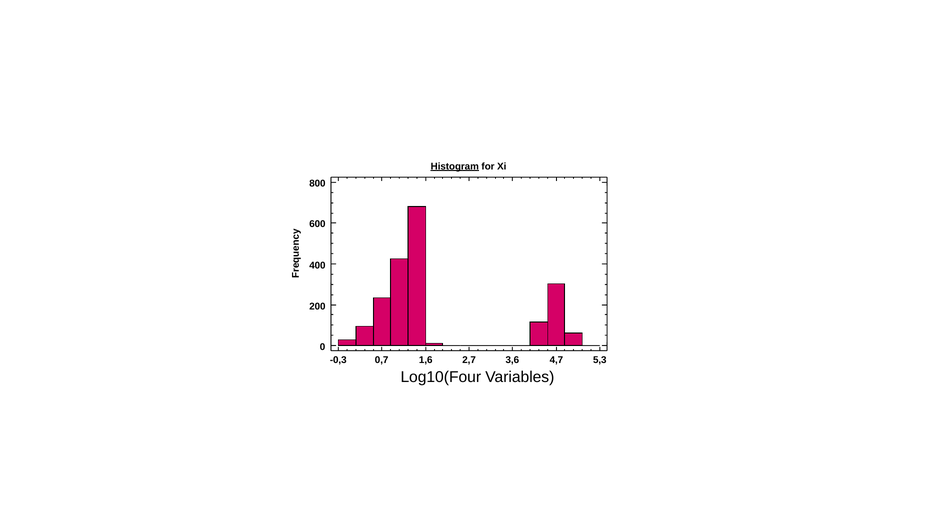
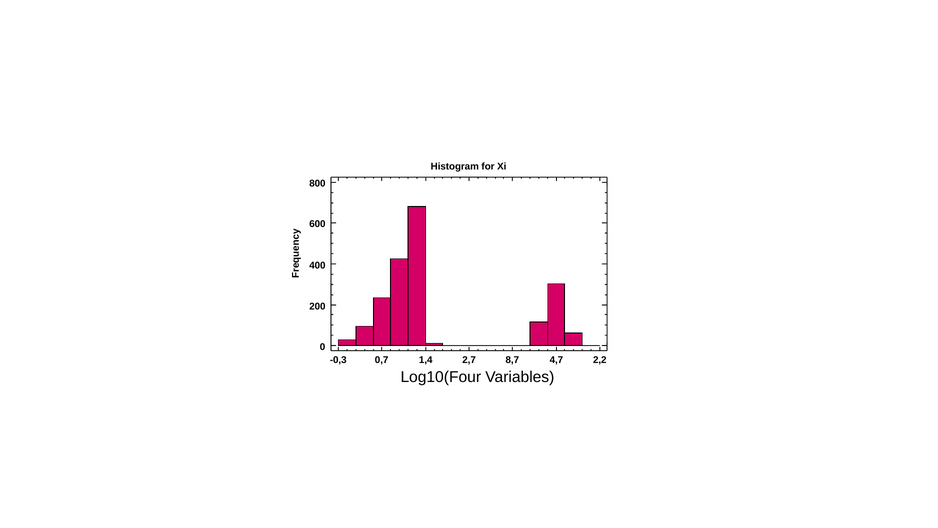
Histogram underline: present -> none
1,6: 1,6 -> 1,4
3,6: 3,6 -> 8,7
5,3: 5,3 -> 2,2
